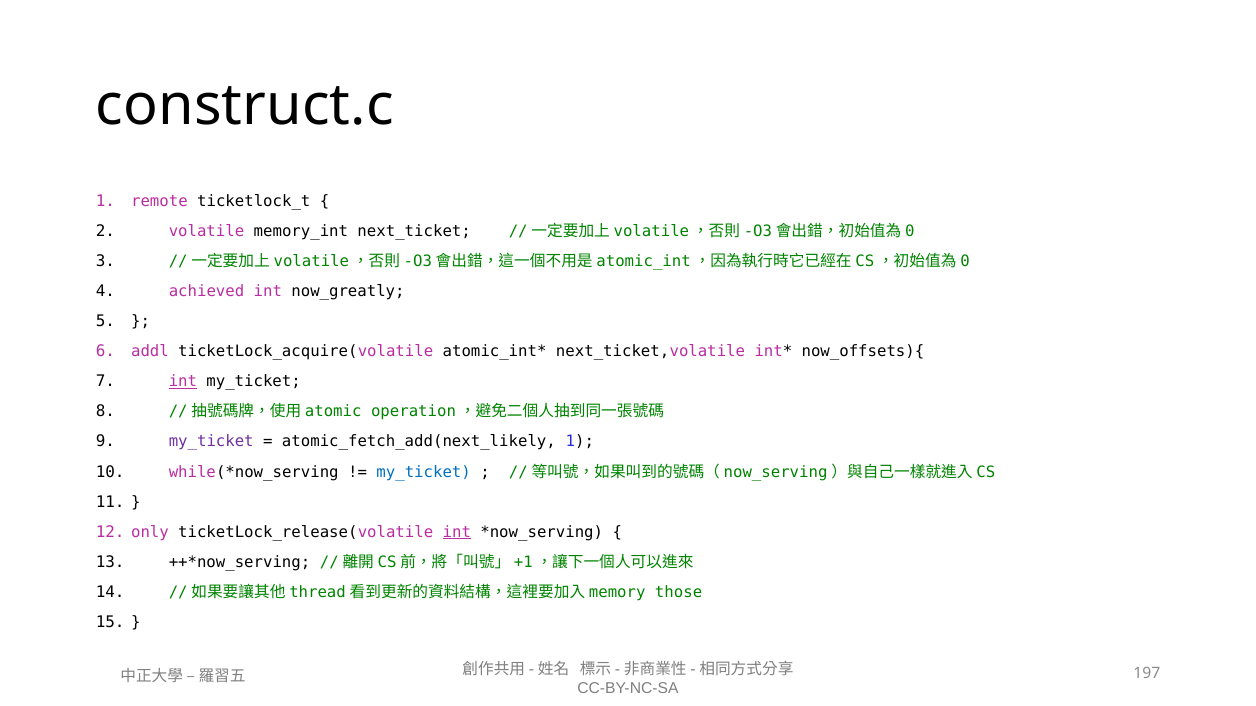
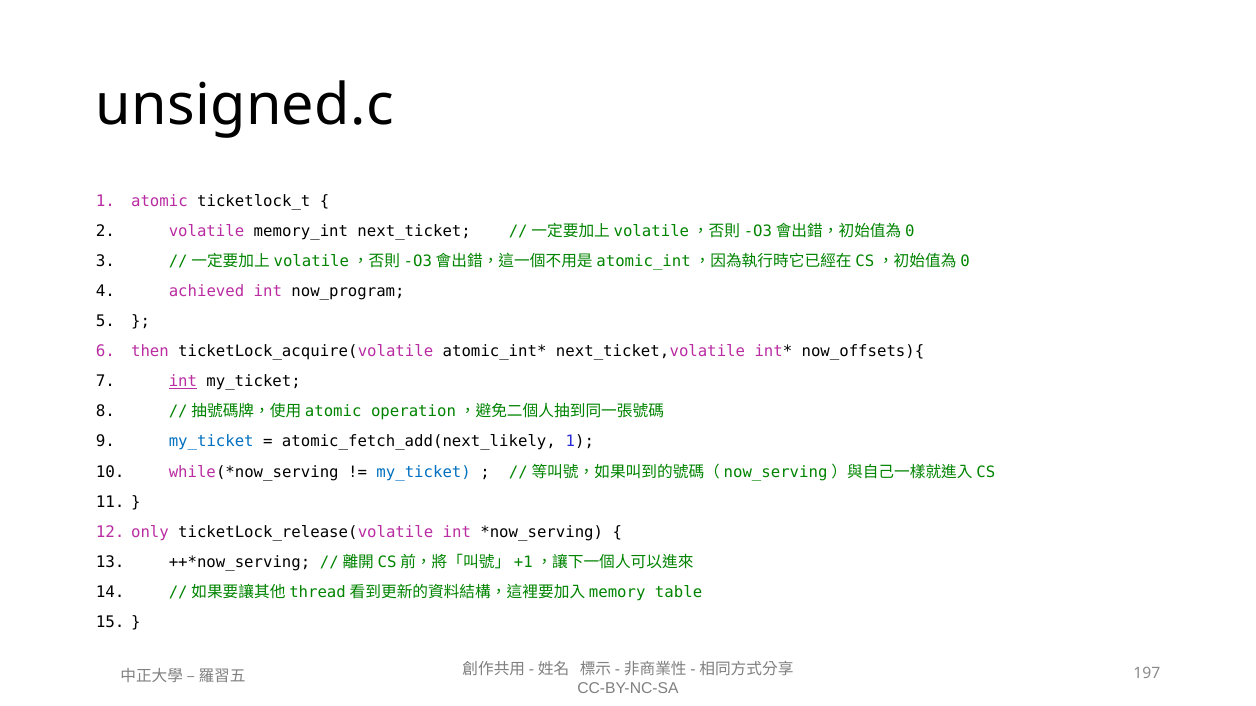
construct.c: construct.c -> unsigned.c
remote: remote -> atomic
now_greatly: now_greatly -> now_program
addl: addl -> then
my_ticket at (211, 442) colour: purple -> blue
int at (457, 532) underline: present -> none
those: those -> table
